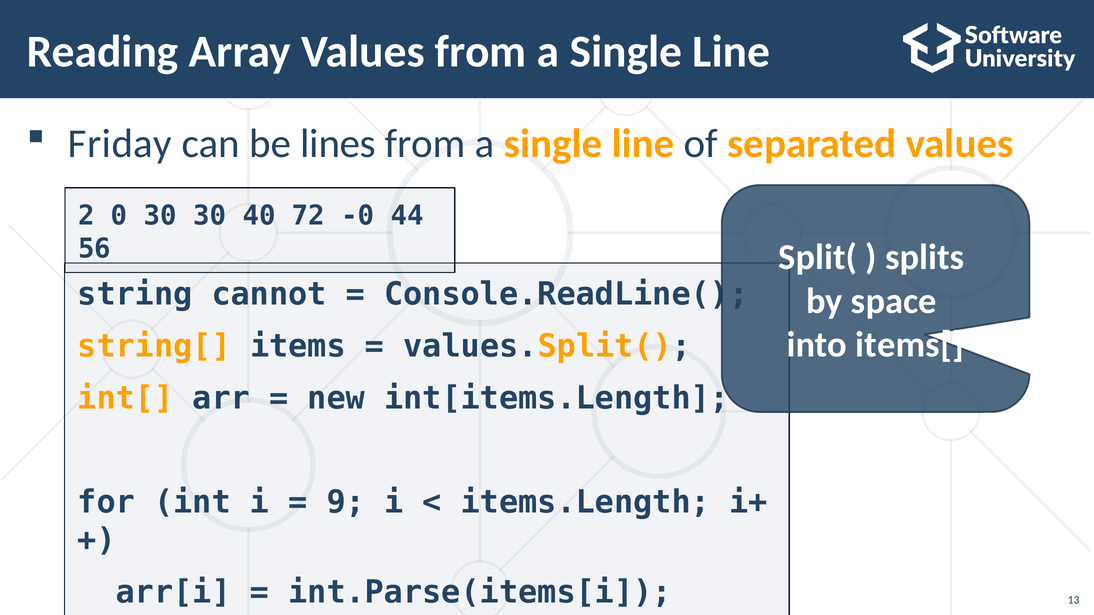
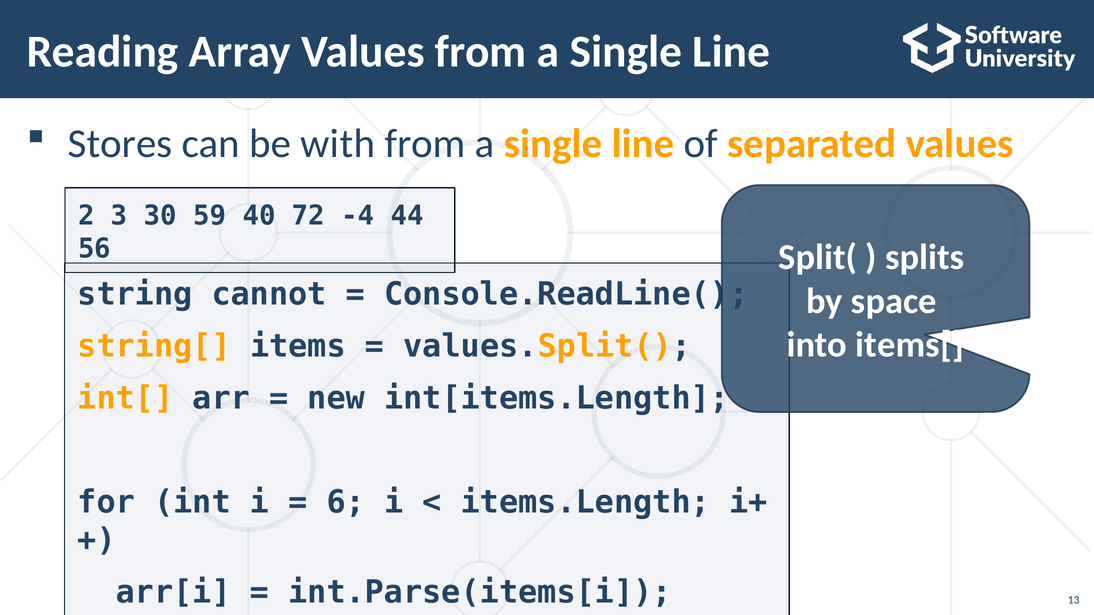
Friday: Friday -> Stores
lines: lines -> with
0: 0 -> 3
30 30: 30 -> 59
-0: -0 -> -4
9: 9 -> 6
